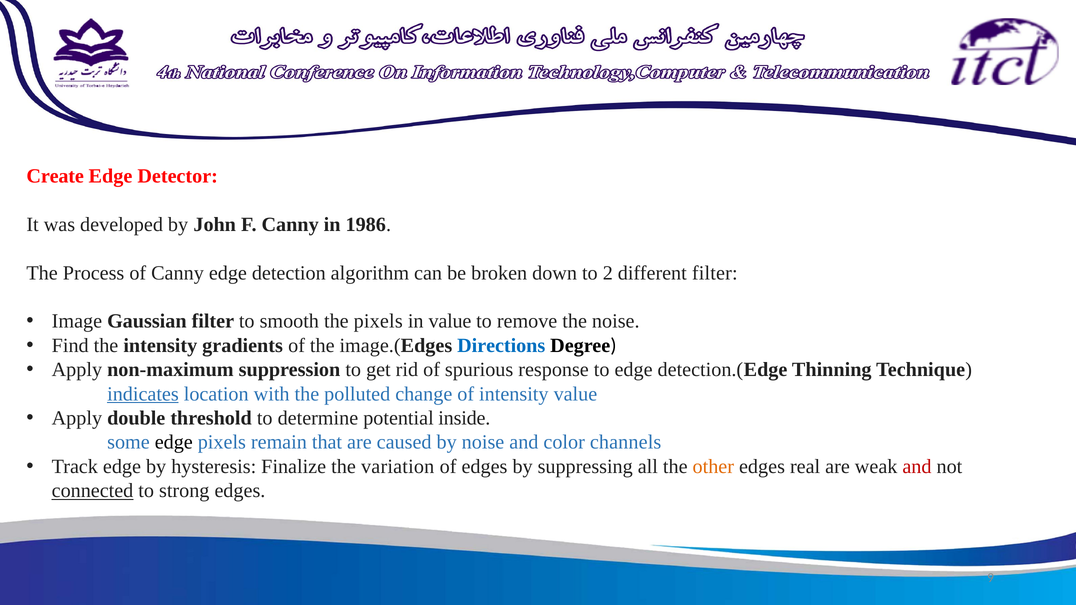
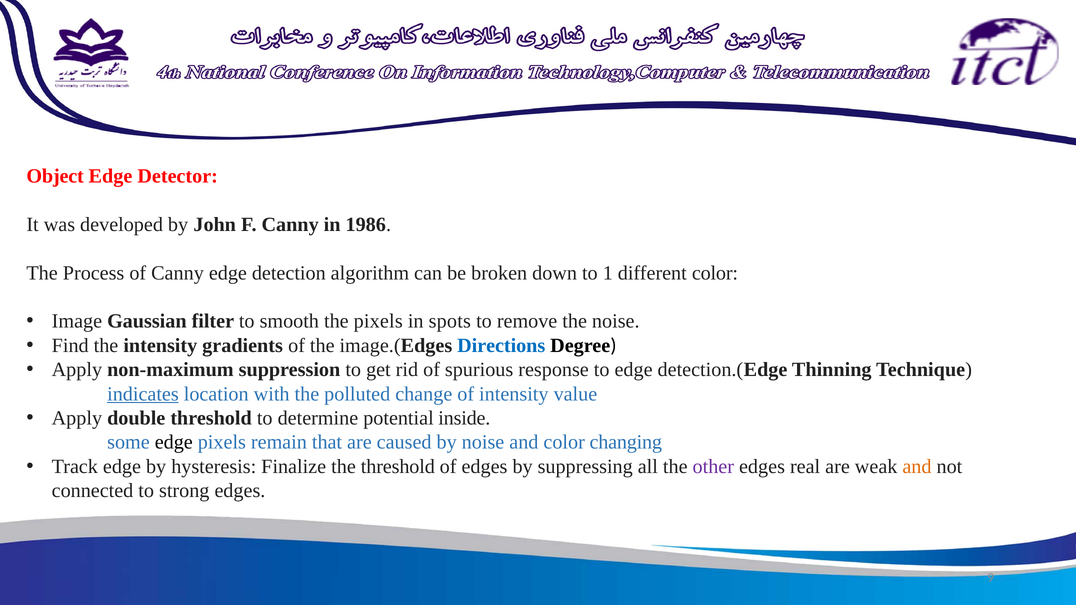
Create: Create -> Object
2: 2 -> 1
different filter: filter -> color
in value: value -> spots
channels: channels -> changing
the variation: variation -> threshold
other colour: orange -> purple
and at (917, 467) colour: red -> orange
connected underline: present -> none
